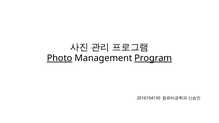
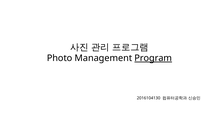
Photo underline: present -> none
